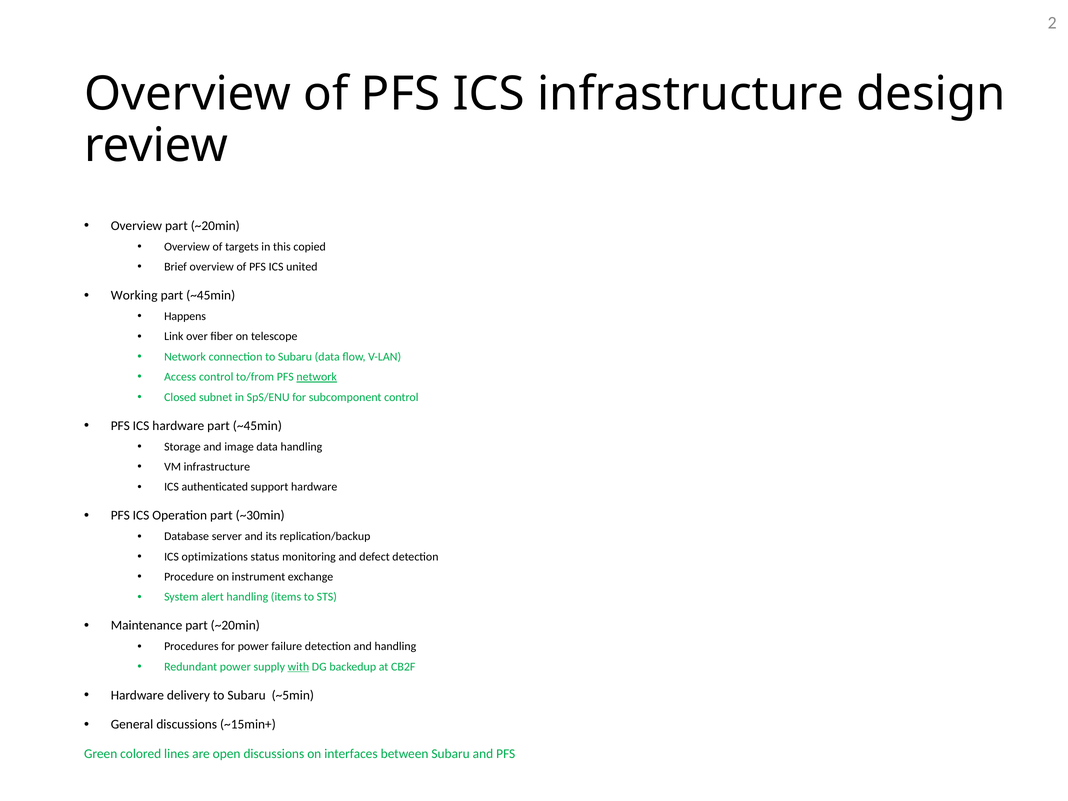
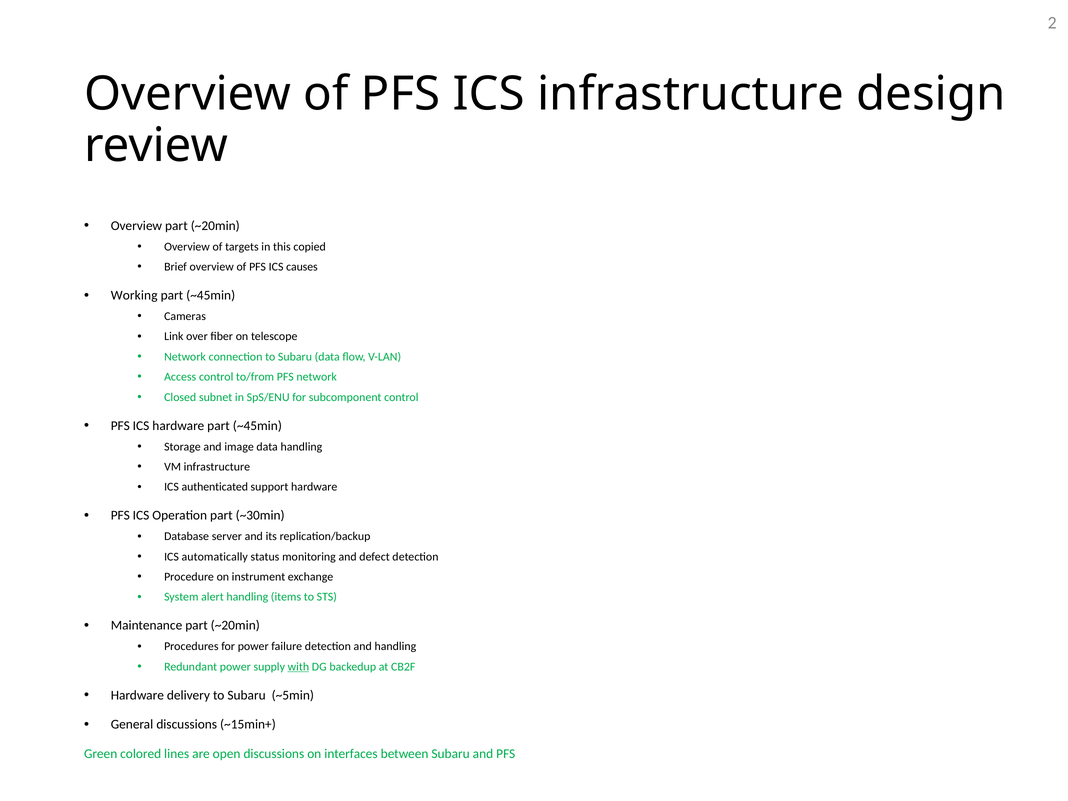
united: united -> causes
Happens: Happens -> Cameras
network at (317, 377) underline: present -> none
optimizations: optimizations -> automatically
